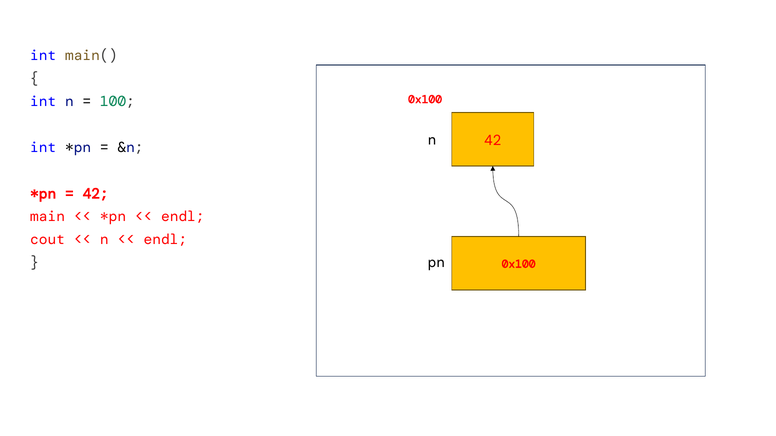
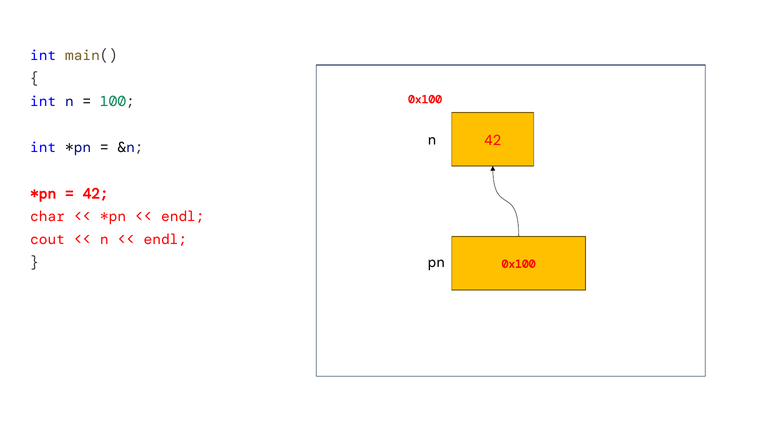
main: main -> char
